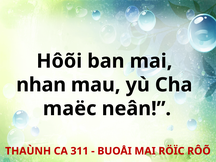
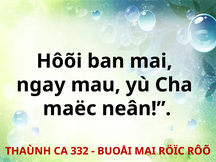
nhan: nhan -> ngay
311: 311 -> 332
